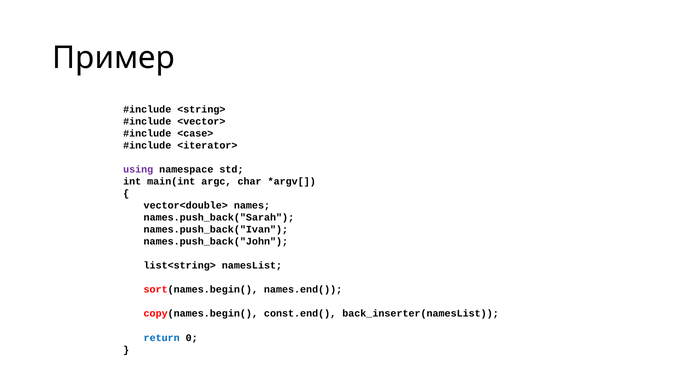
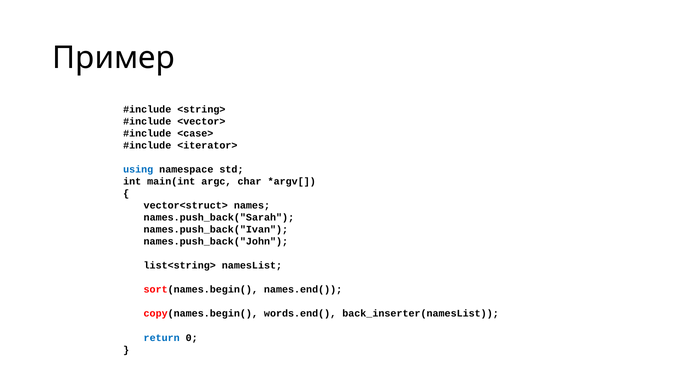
using colour: purple -> blue
vector<double>: vector<double> -> vector<struct>
const.end(: const.end( -> words.end(
